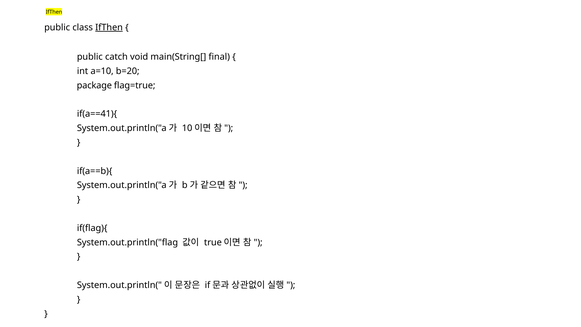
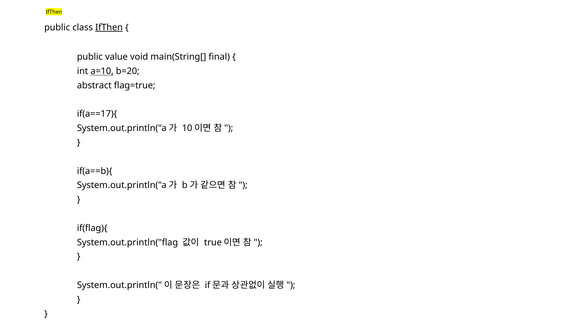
catch: catch -> value
a=10 underline: none -> present
package: package -> abstract
if(a==41){: if(a==41){ -> if(a==17){
